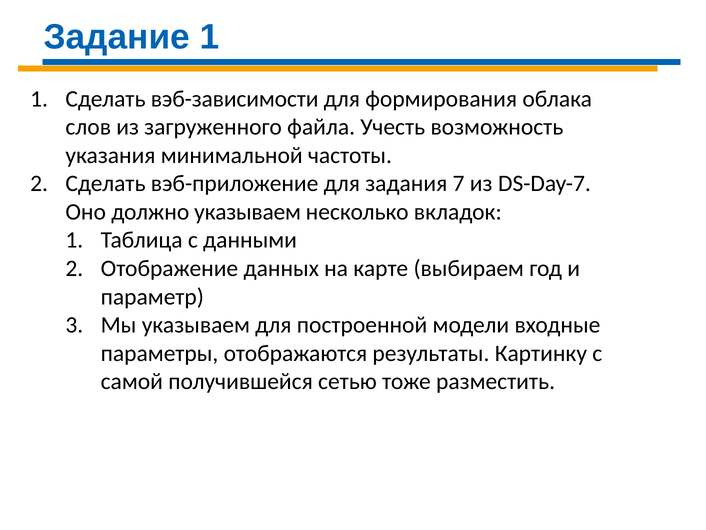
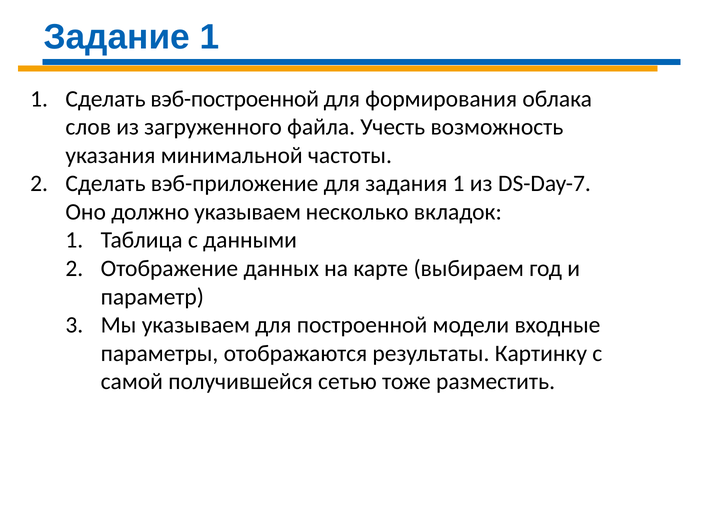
вэб-зависимости: вэб-зависимости -> вэб-построенной
задания 7: 7 -> 1
